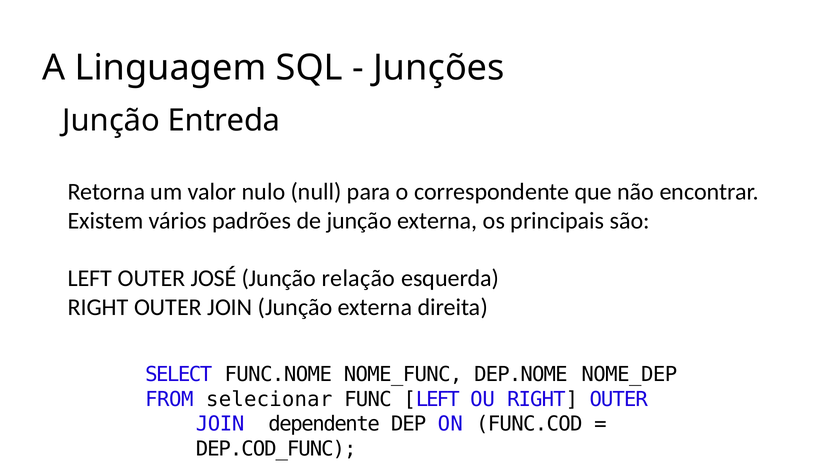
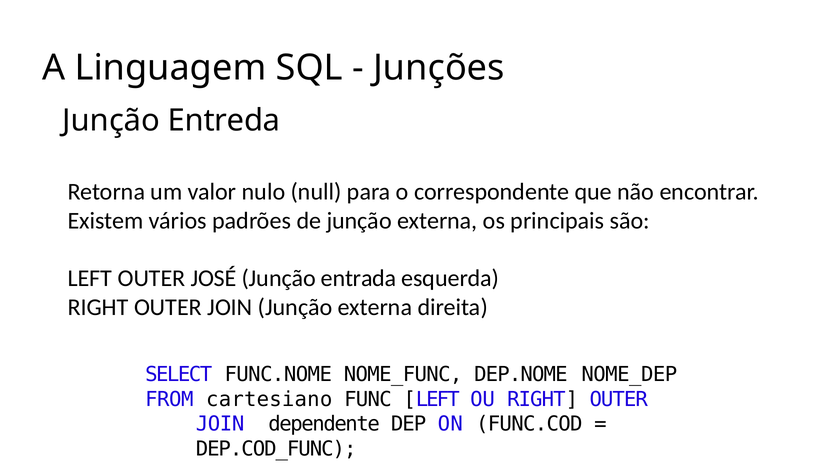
relação: relação -> entrada
selecionar: selecionar -> cartesiano
